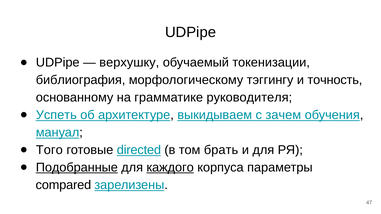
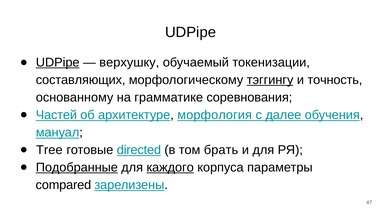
UDPipe at (58, 63) underline: none -> present
библиография: библиография -> составляющих
тэггингу underline: none -> present
руководителя: руководителя -> соревнования
Успеть: Успеть -> Частей
выкидываем: выкидываем -> морфология
зачем: зачем -> далее
Того: Того -> Tree
